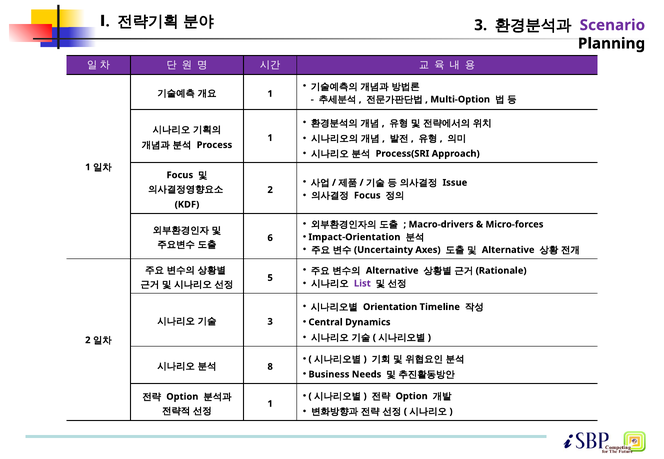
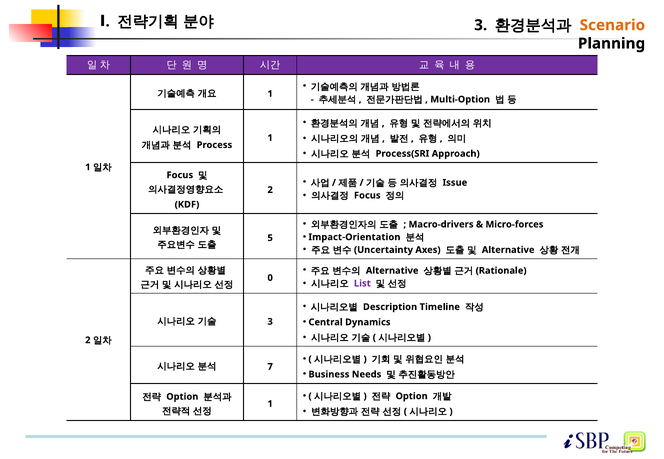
Scenario colour: purple -> orange
6: 6 -> 5
5: 5 -> 0
Orientation: Orientation -> Description
8: 8 -> 7
